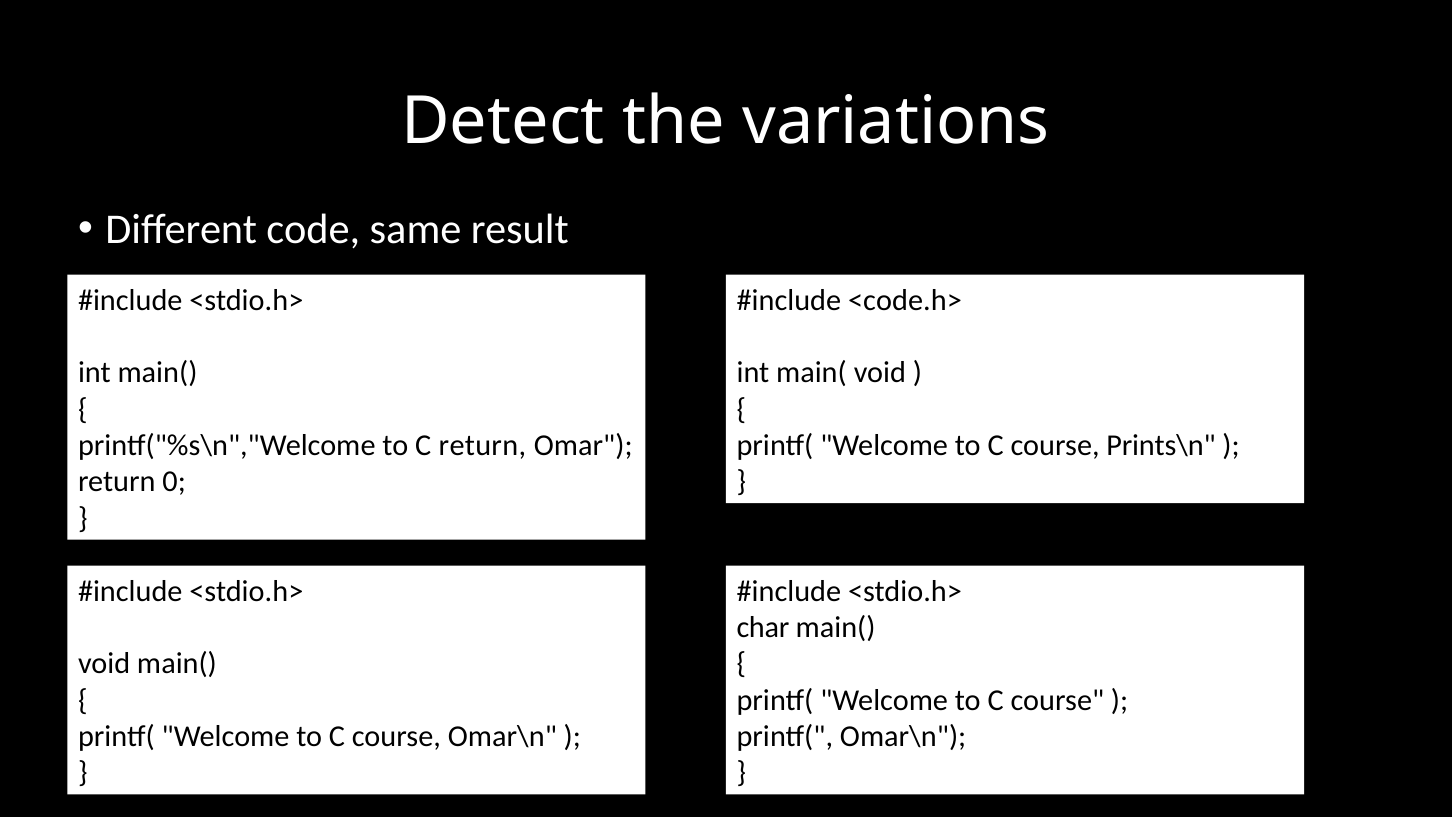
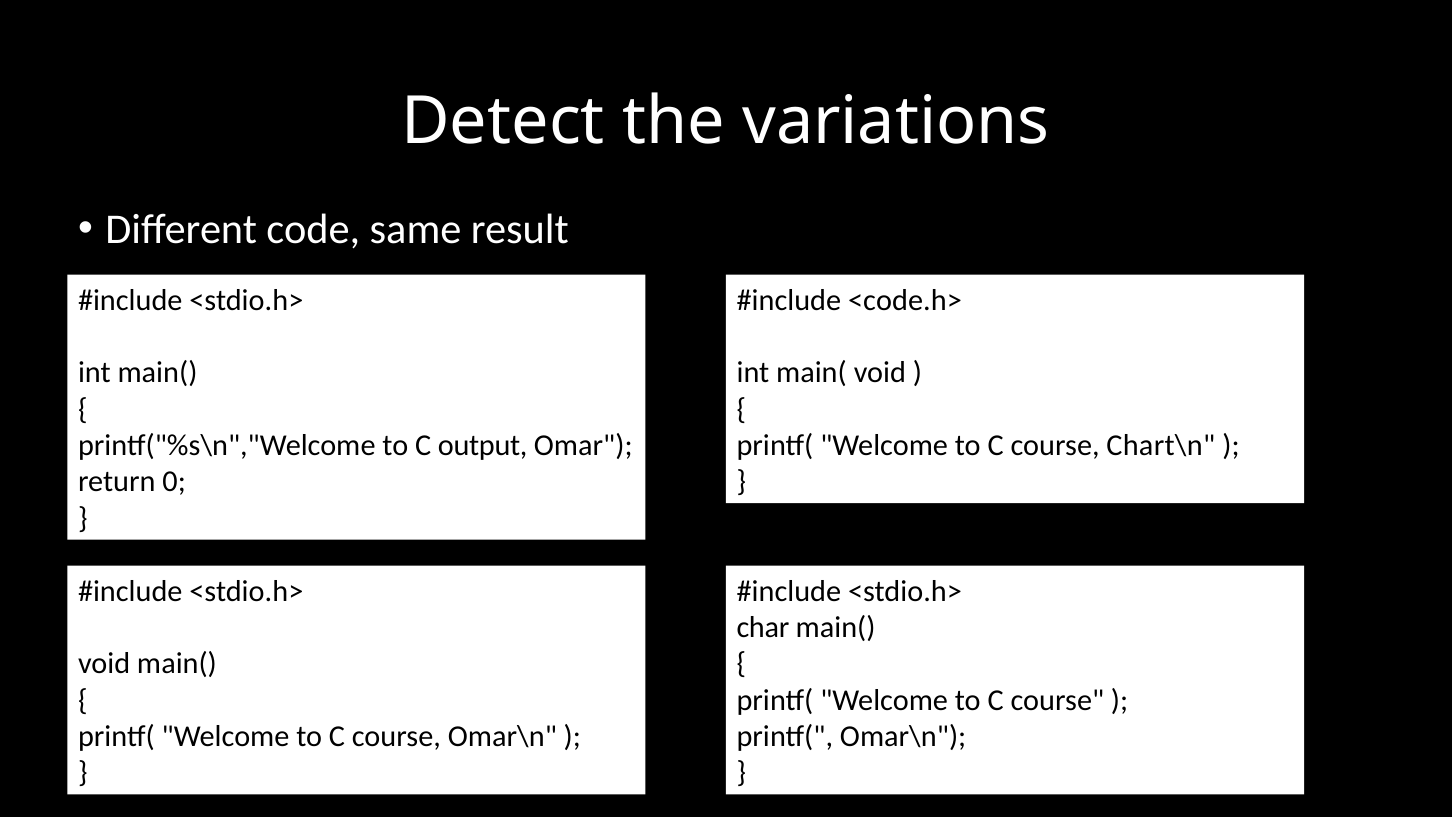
Prints\n: Prints\n -> Chart\n
C return: return -> output
